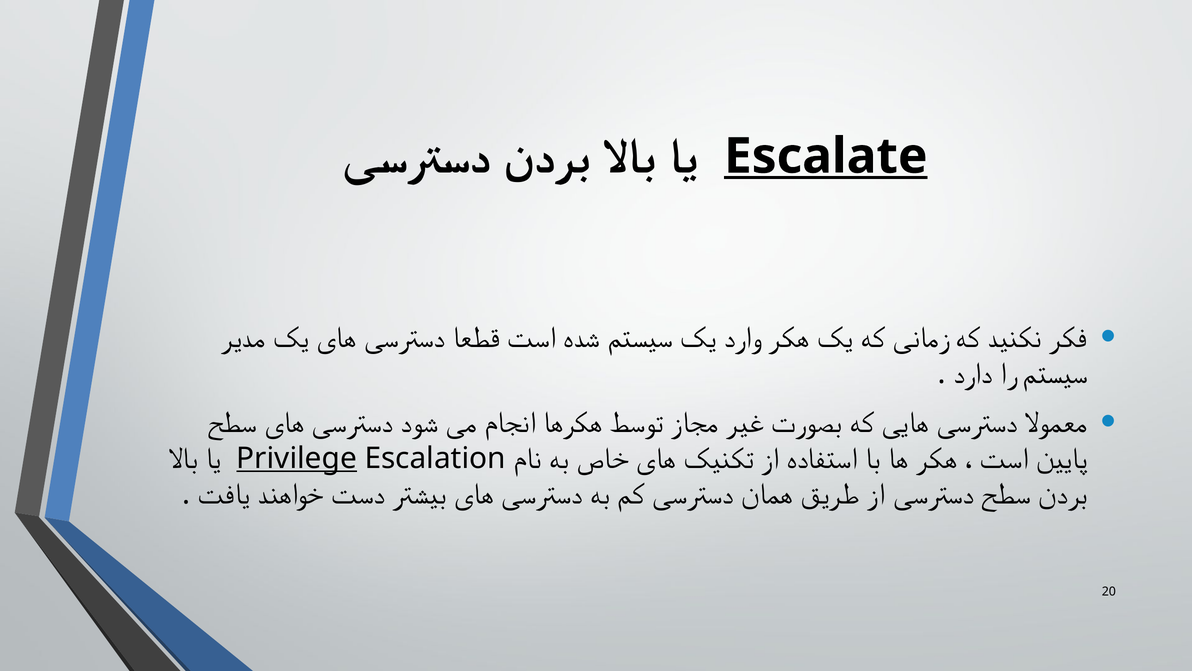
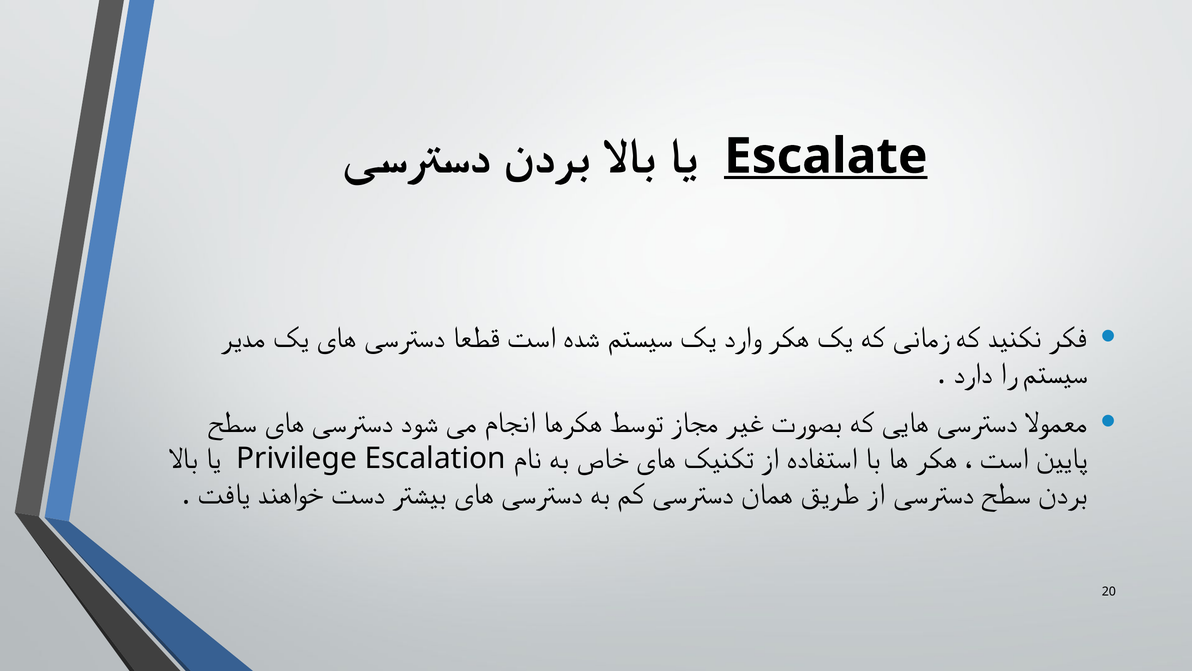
Privilege underline: present -> none
